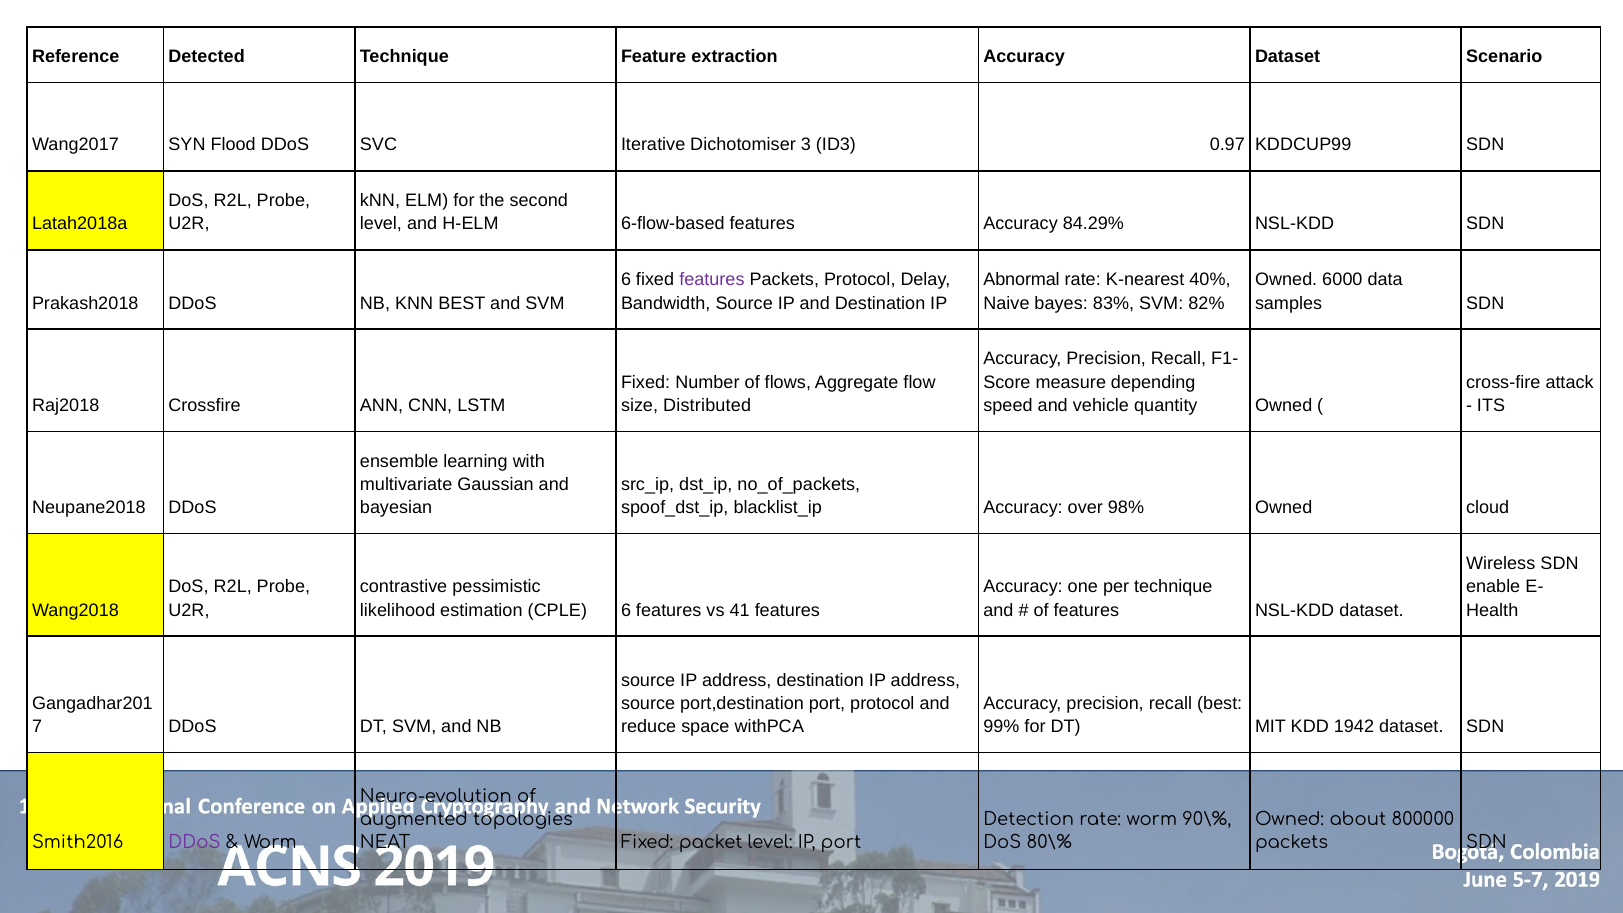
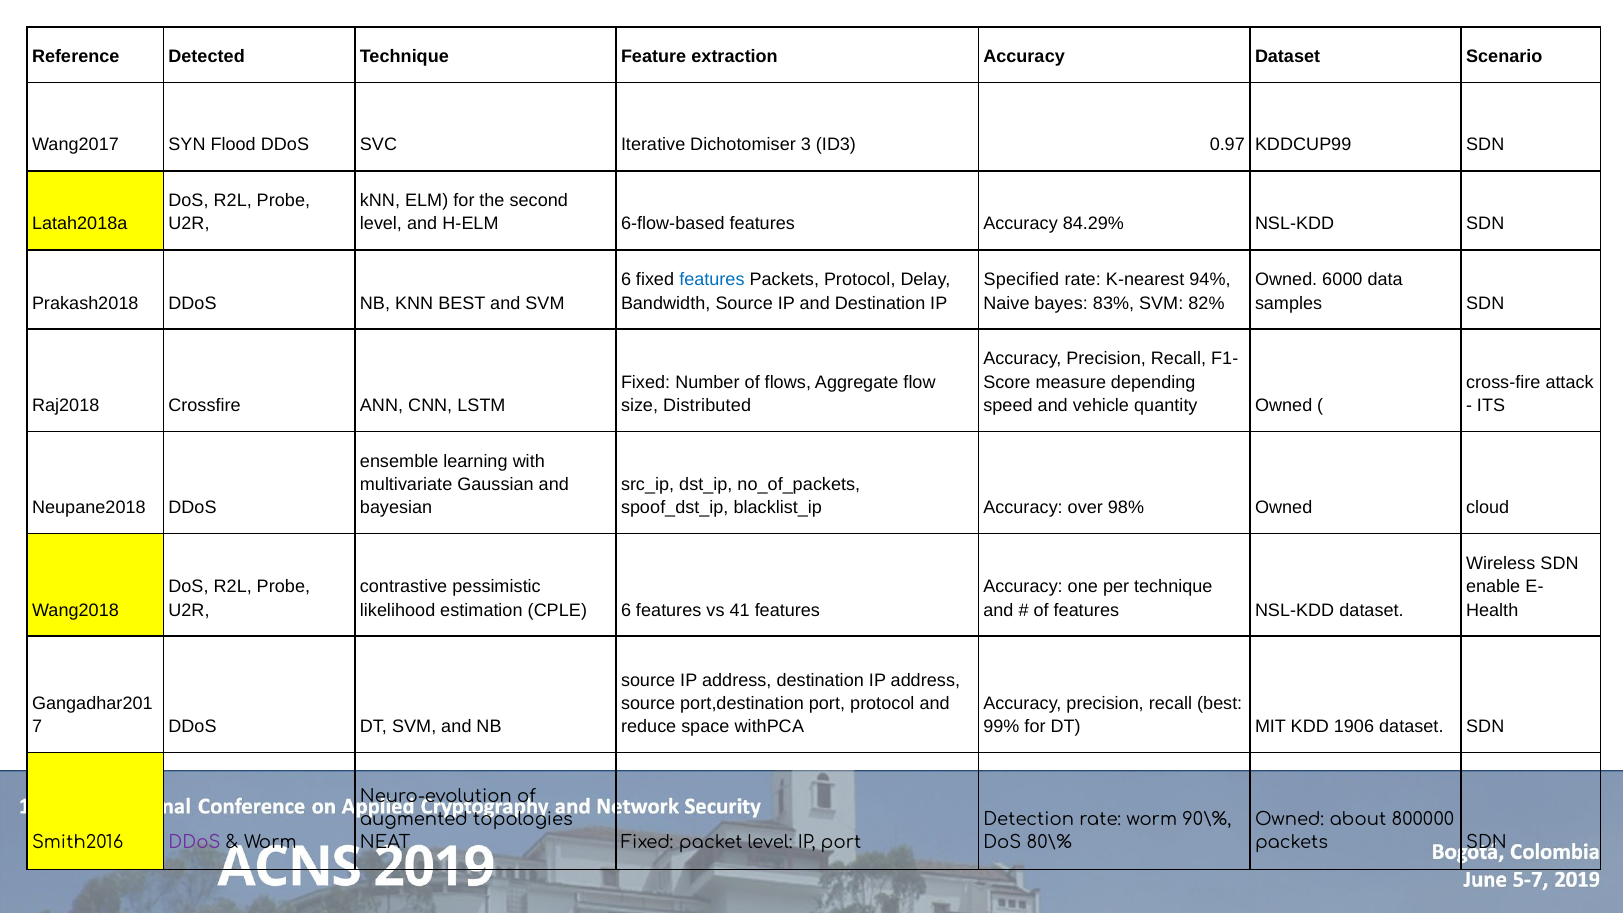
features at (712, 280) colour: purple -> blue
Abnormal: Abnormal -> Specified
40%: 40% -> 94%
1942: 1942 -> 1906
